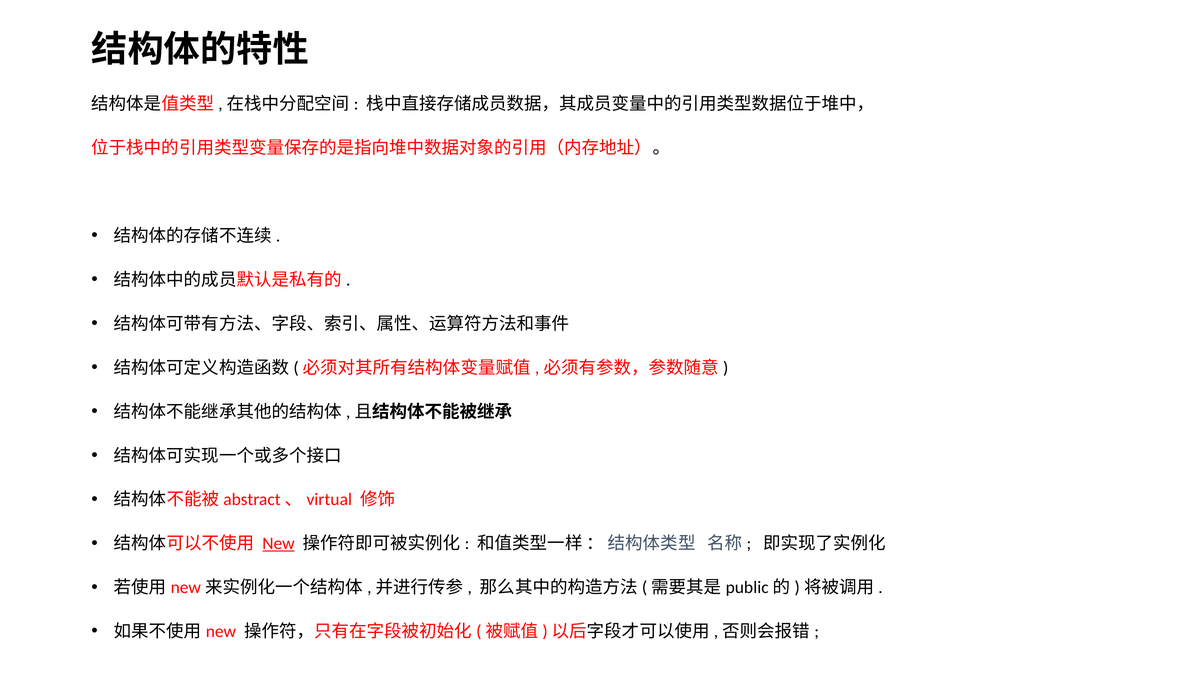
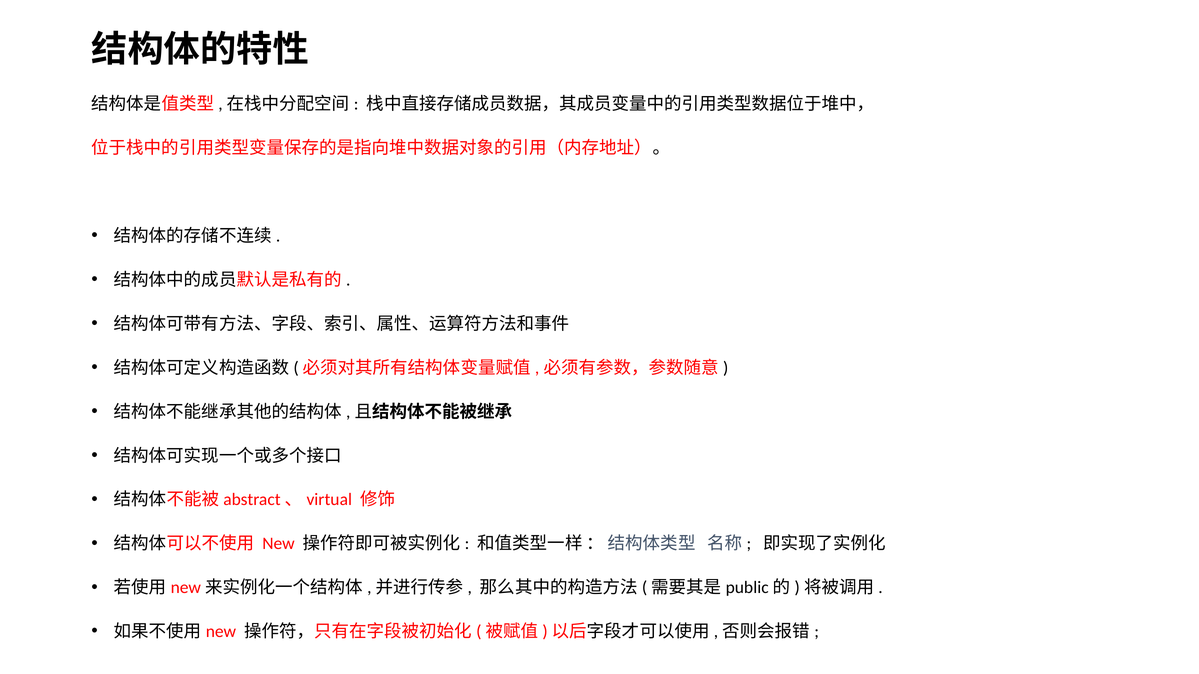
New underline: present -> none
